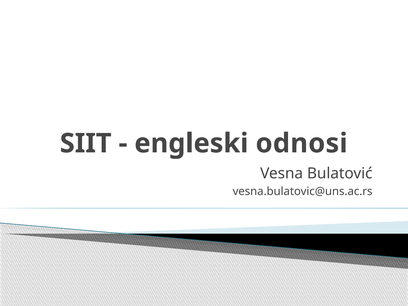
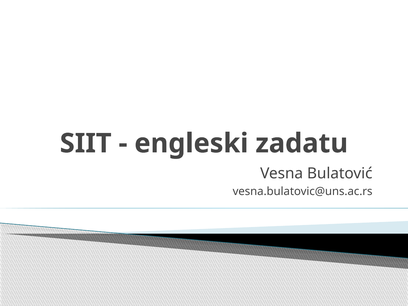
odnosi: odnosi -> zadatu
